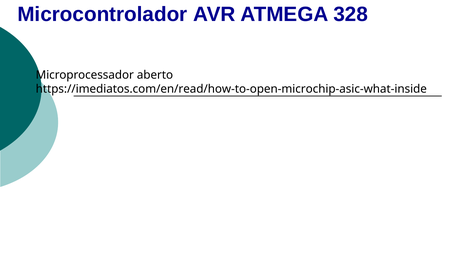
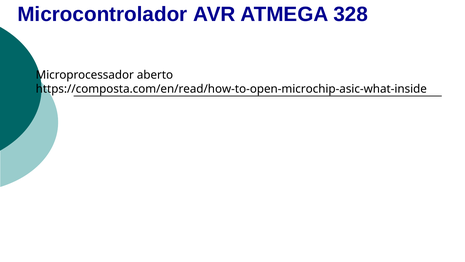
https://imediatos.com/en/read/how-to-open-microchip-asic-what-inside: https://imediatos.com/en/read/how-to-open-microchip-asic-what-inside -> https://composta.com/en/read/how-to-open-microchip-asic-what-inside
